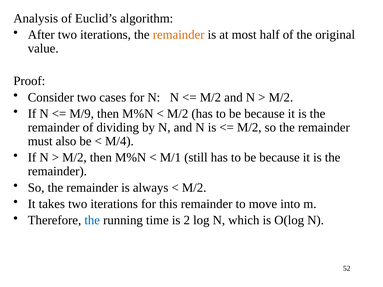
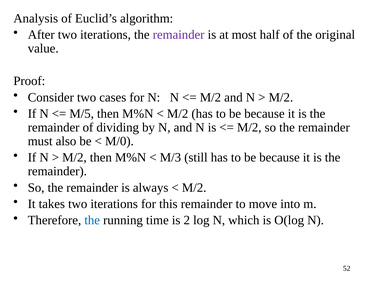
remainder at (179, 35) colour: orange -> purple
M/9: M/9 -> M/5
M/4: M/4 -> M/0
M/1: M/1 -> M/3
